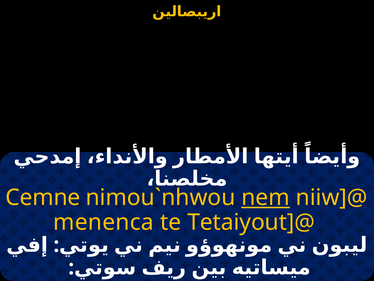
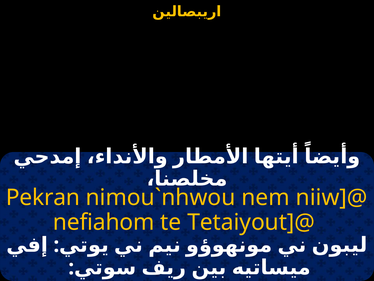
Cemne: Cemne -> Pekran
nem underline: present -> none
menenca: menenca -> nefiahom
